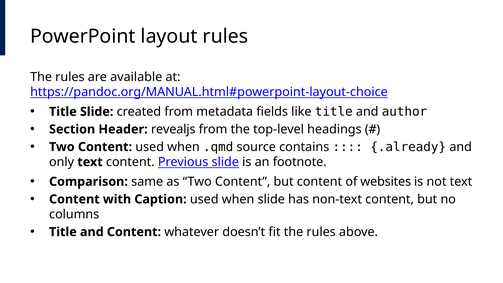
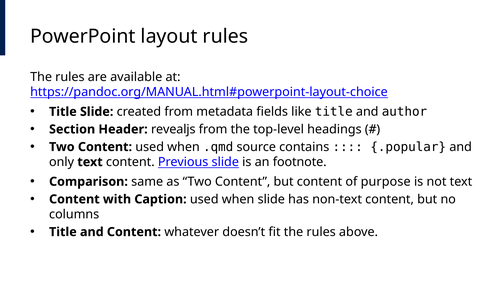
.already: .already -> .popular
websites: websites -> purpose
